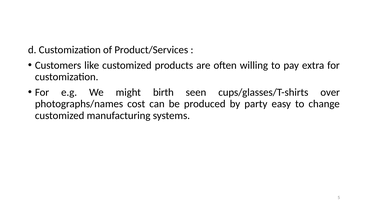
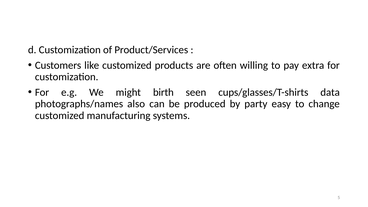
over: over -> data
cost: cost -> also
